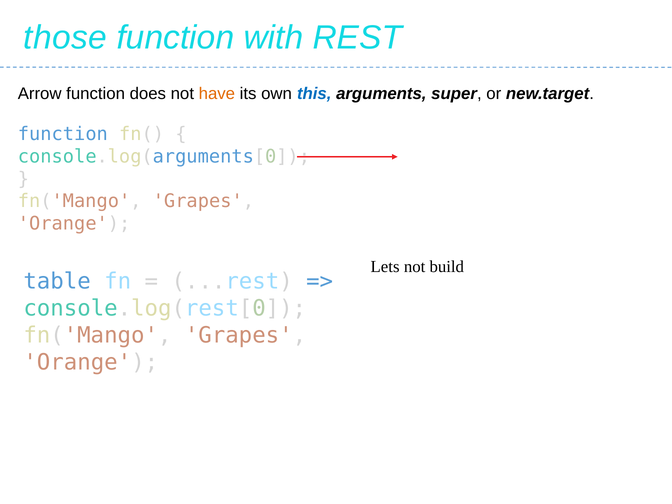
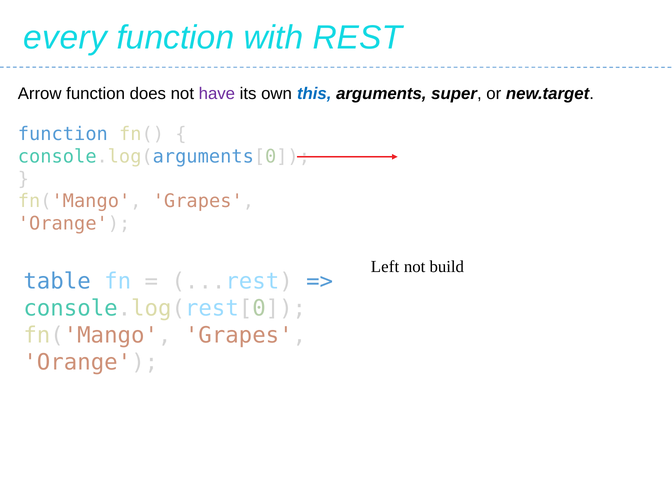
those: those -> every
have colour: orange -> purple
Lets: Lets -> Left
